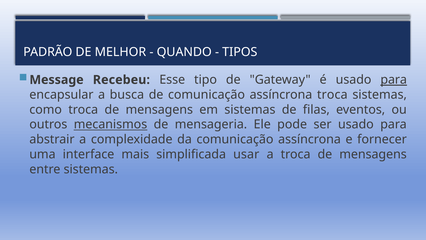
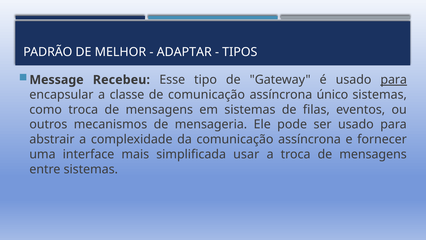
QUANDO: QUANDO -> ADAPTAR
busca: busca -> classe
assíncrona troca: troca -> único
mecanismos underline: present -> none
